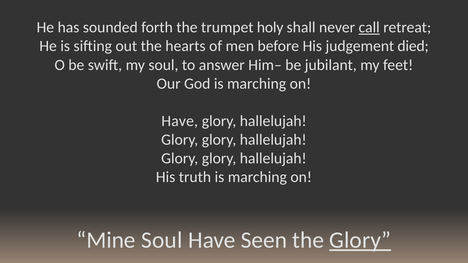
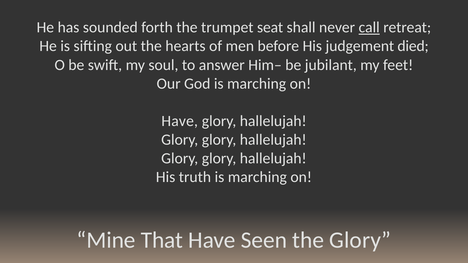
holy: holy -> seat
Mine Soul: Soul -> That
Glory at (360, 240) underline: present -> none
